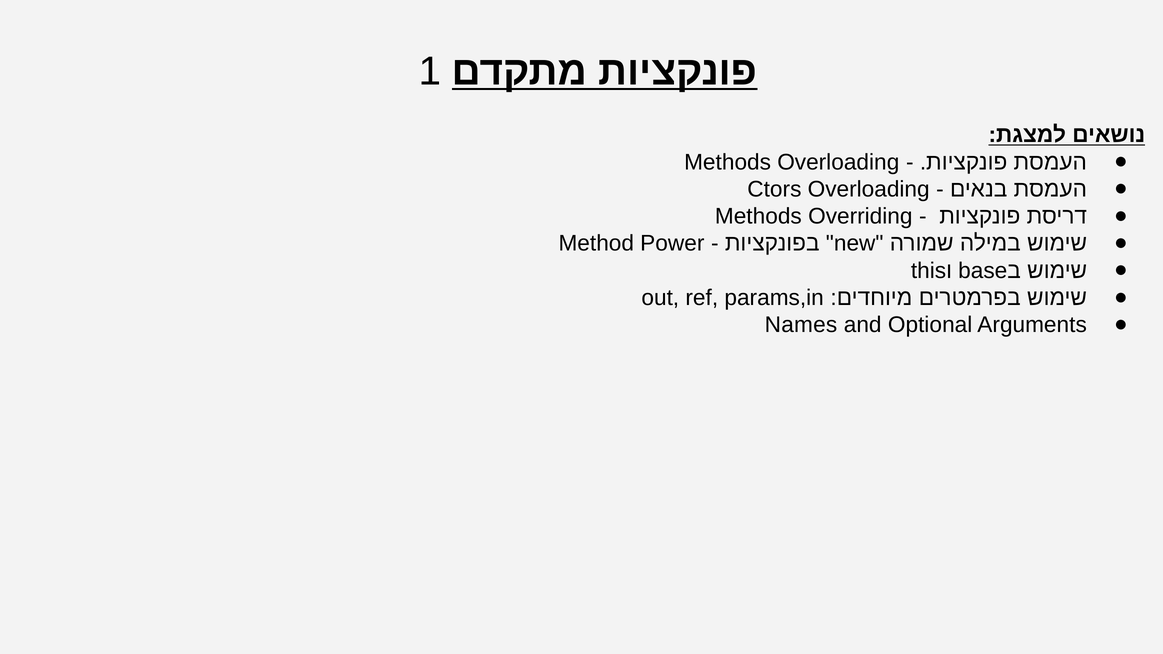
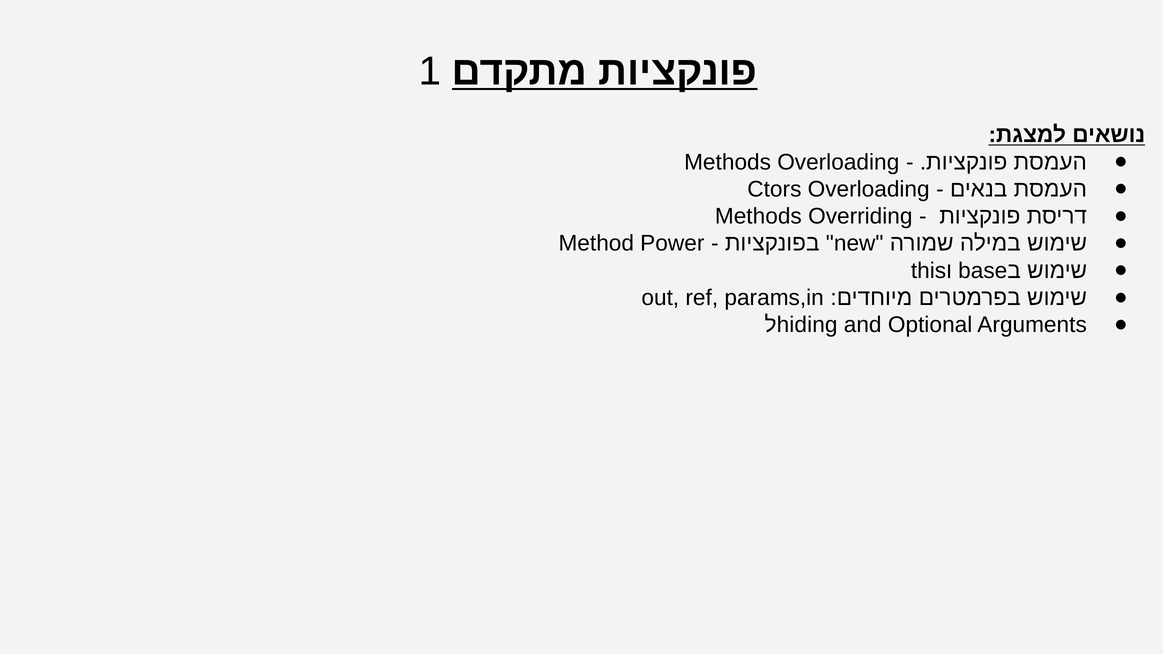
Names: Names -> לhiding
